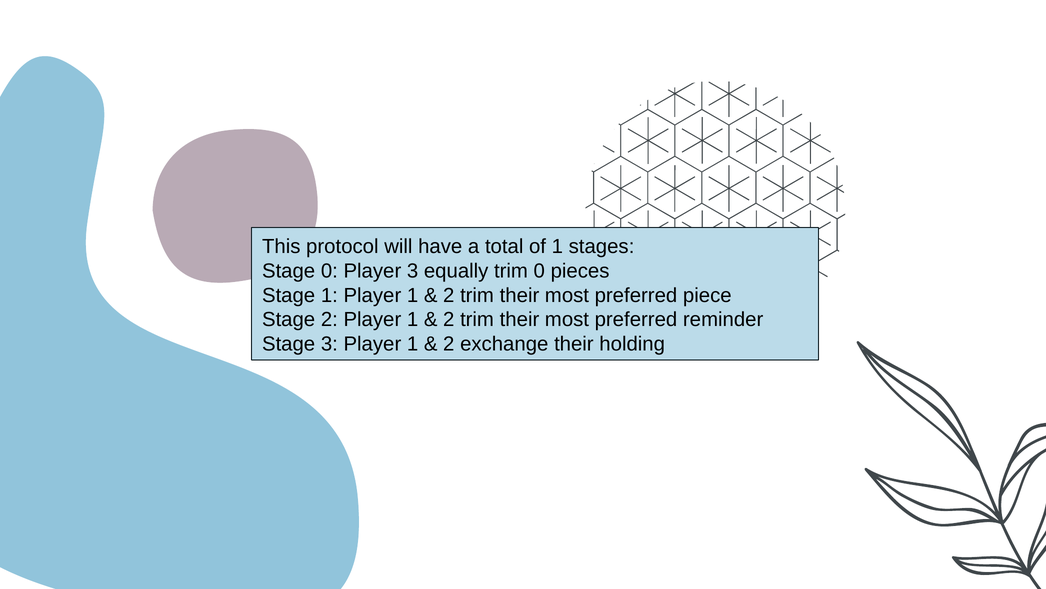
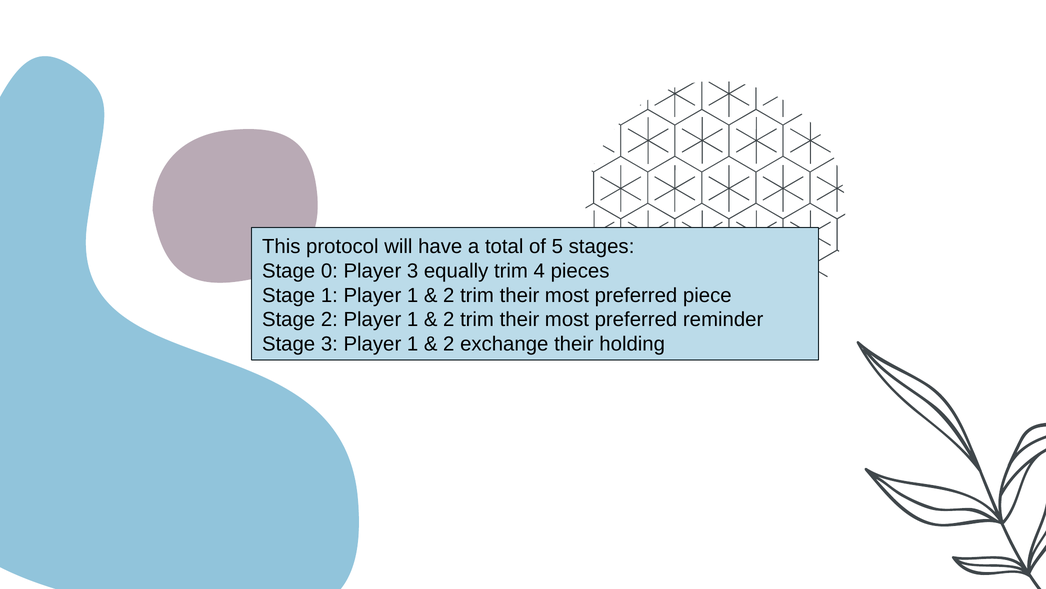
of 1: 1 -> 5
trim 0: 0 -> 4
